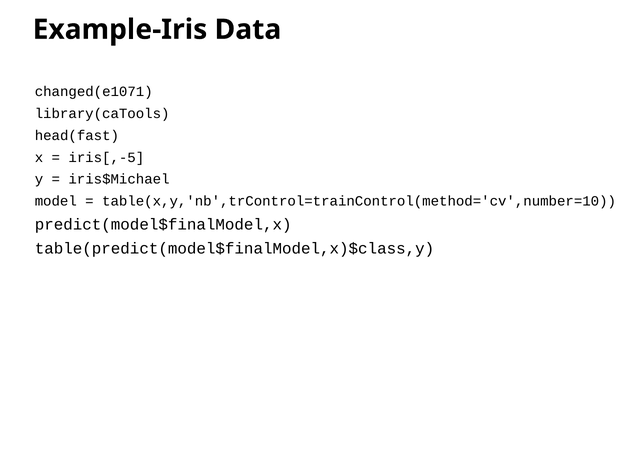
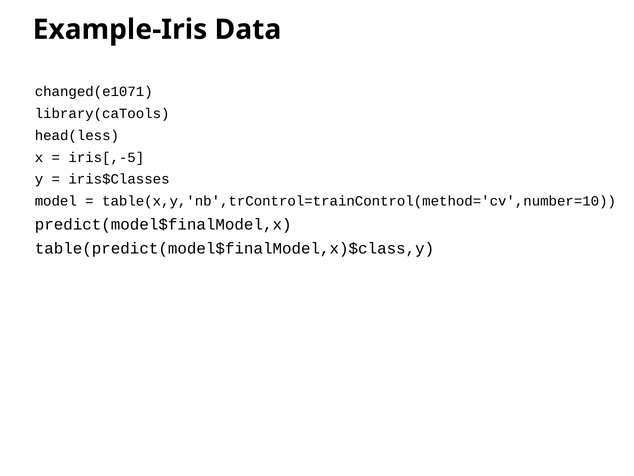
head(fast: head(fast -> head(less
iris$Michael: iris$Michael -> iris$Classes
